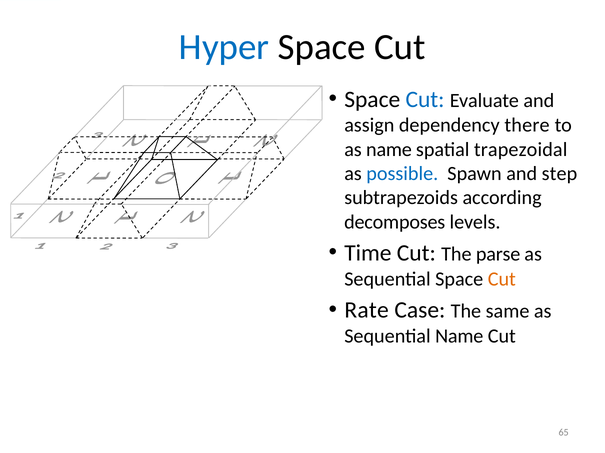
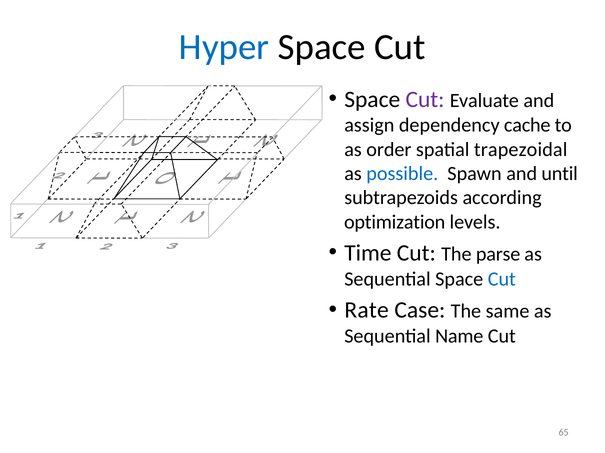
Cut at (425, 99) colour: blue -> purple
there: there -> cache
as name: name -> order
step: step -> until
decomposes: decomposes -> optimization
Cut at (502, 279) colour: orange -> blue
